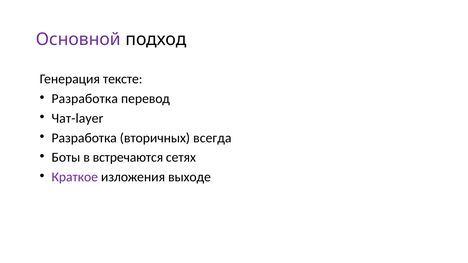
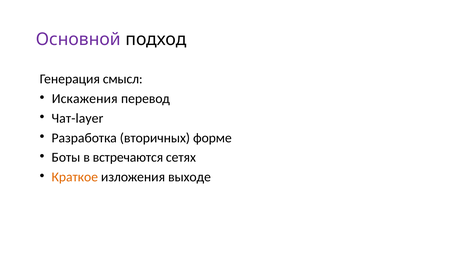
тексте: тексте -> смысл
Разработка at (85, 99): Разработка -> Искажения
всегда: всегда -> форме
Краткое colour: purple -> orange
